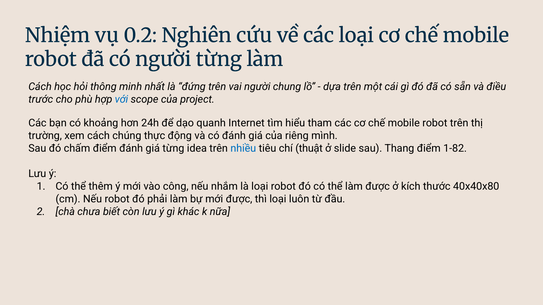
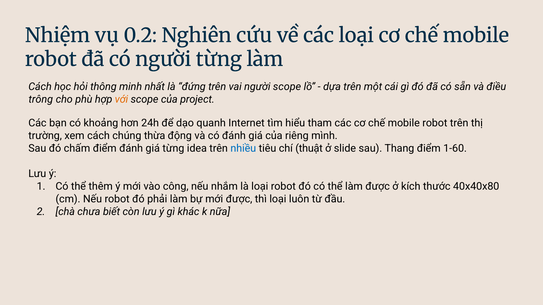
người chung: chung -> scope
trước: trước -> trông
với colour: blue -> orange
thực: thực -> thừa
1-82: 1-82 -> 1-60
